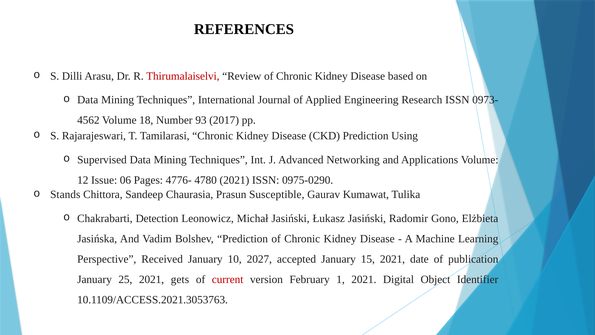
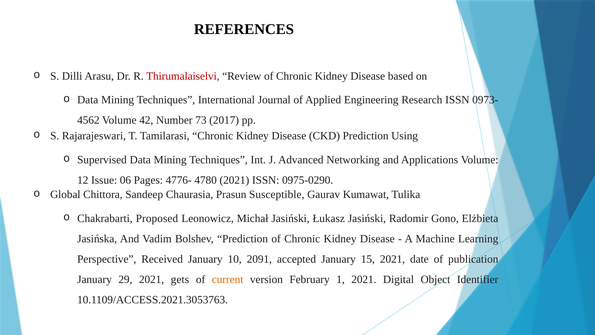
18: 18 -> 42
93: 93 -> 73
Stands: Stands -> Global
Detection: Detection -> Proposed
2027: 2027 -> 2091
25: 25 -> 29
current colour: red -> orange
